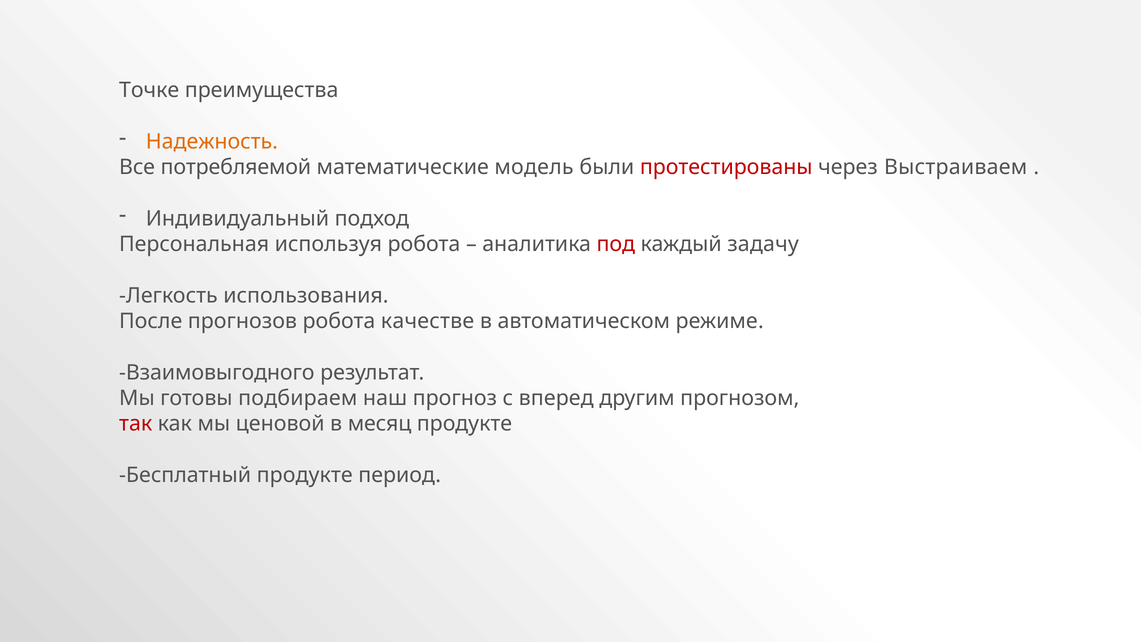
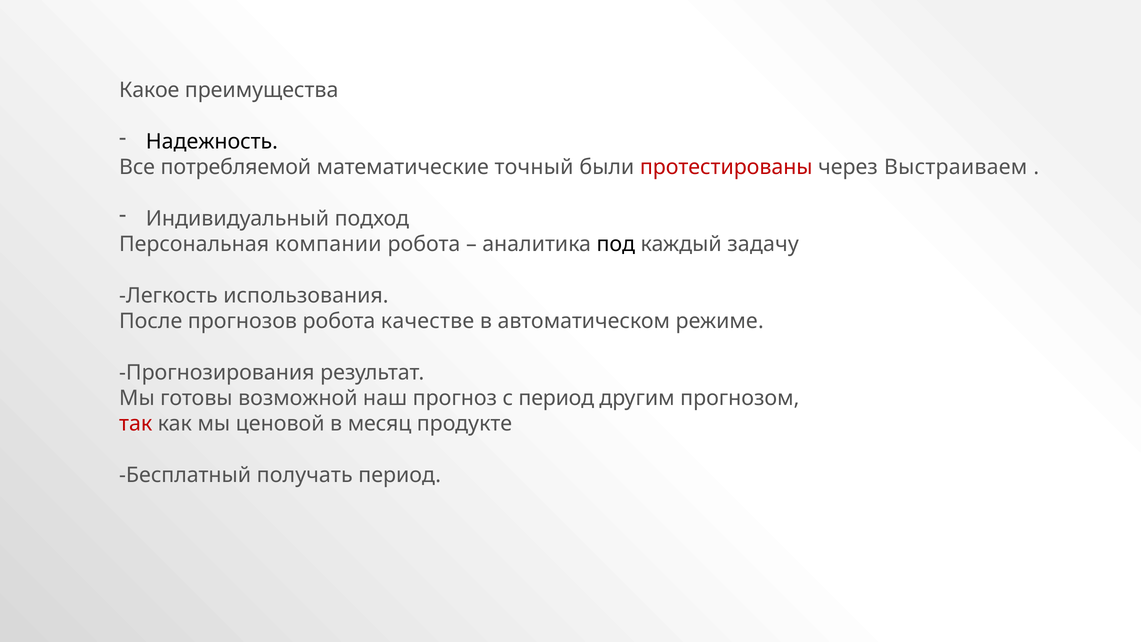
Точке: Точке -> Какое
Надежность colour: orange -> black
модель: модель -> точный
используя: используя -> компании
под colour: red -> black
Взаимовыгодного: Взаимовыгодного -> Прогнозирования
подбираем: подбираем -> возможной
с вперед: вперед -> период
Бесплатный продукте: продукте -> получать
